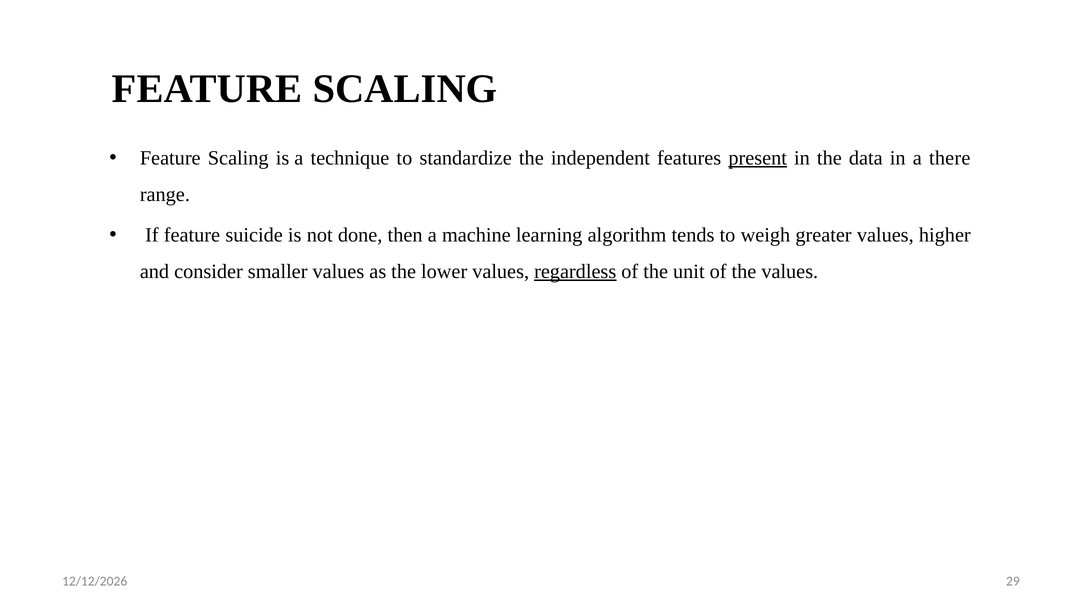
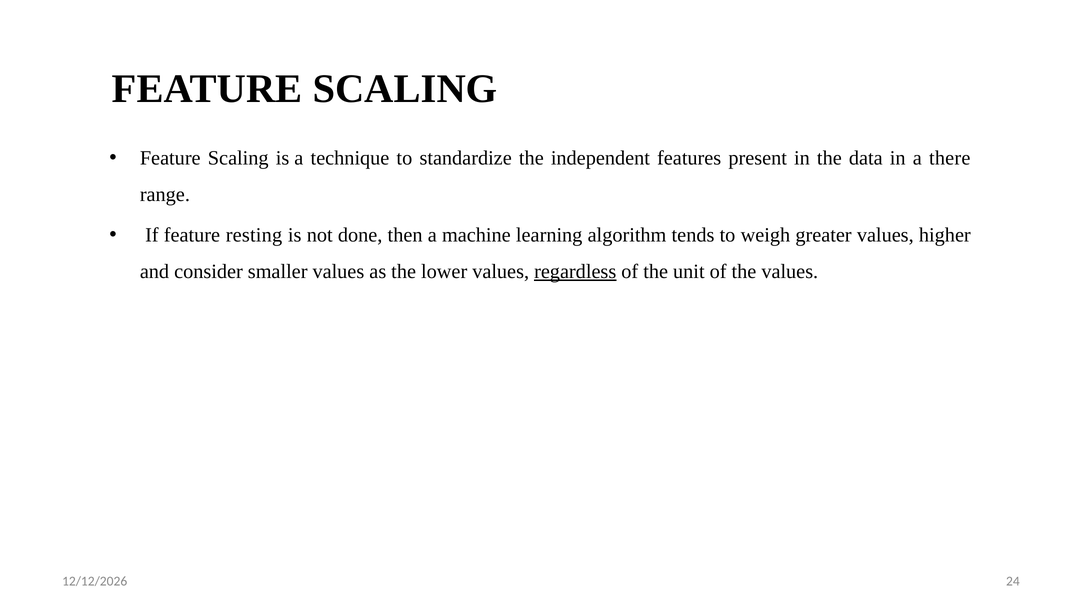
present underline: present -> none
suicide: suicide -> resting
29: 29 -> 24
